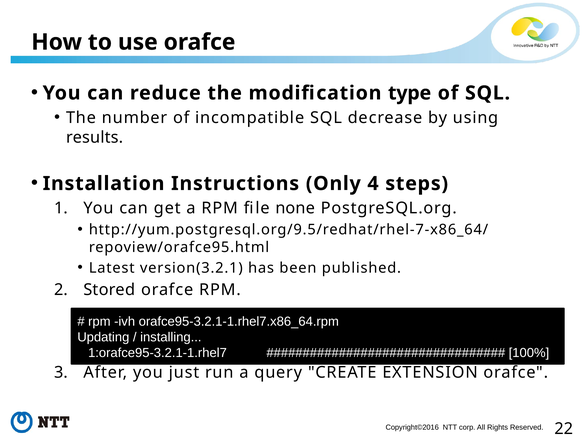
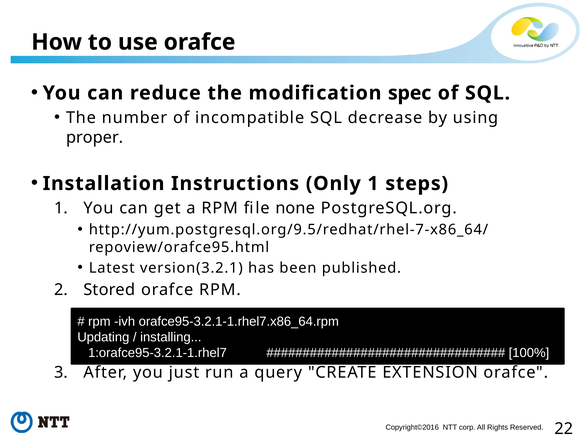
type: type -> spec
results: results -> proper
Only 4: 4 -> 1
